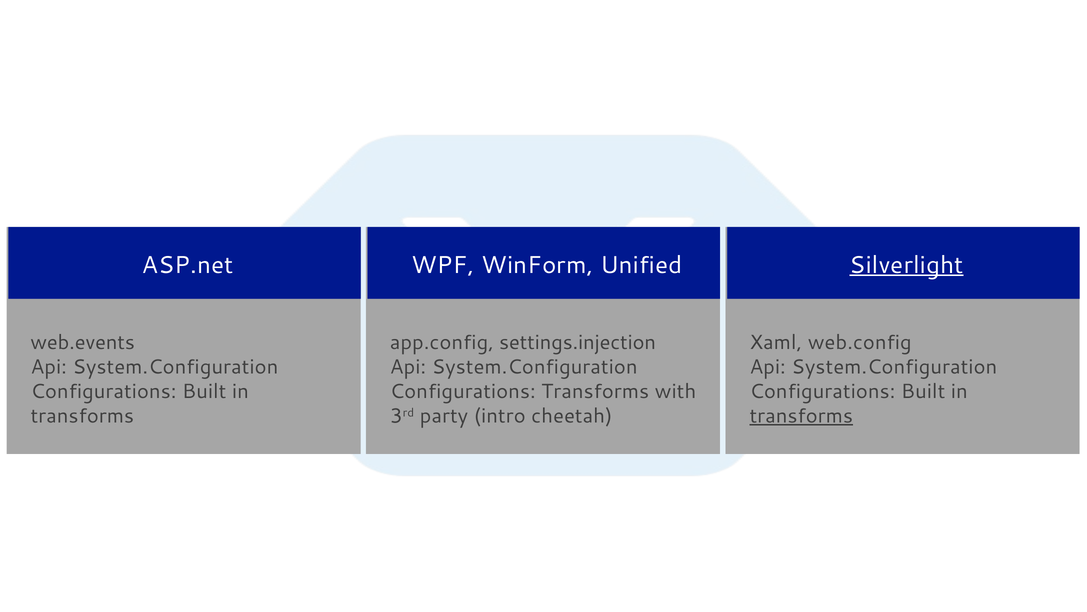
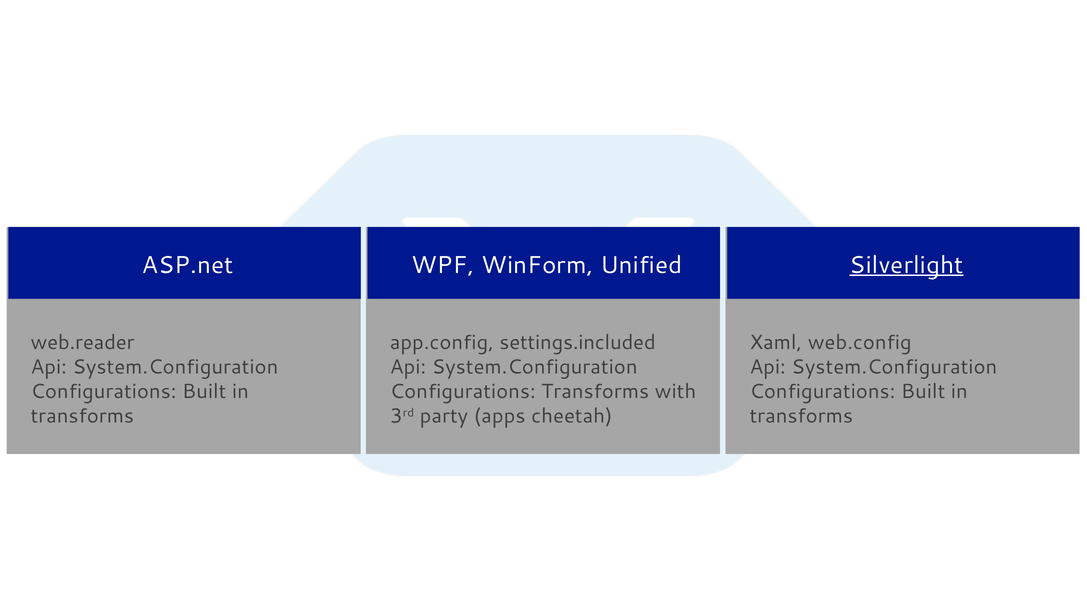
web.events: web.events -> web.reader
settings.injection: settings.injection -> settings.included
intro: intro -> apps
transforms at (801, 416) underline: present -> none
